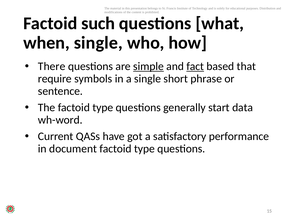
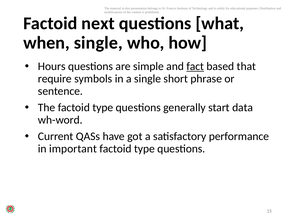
such: such -> next
There: There -> Hours
simple underline: present -> none
document: document -> important
